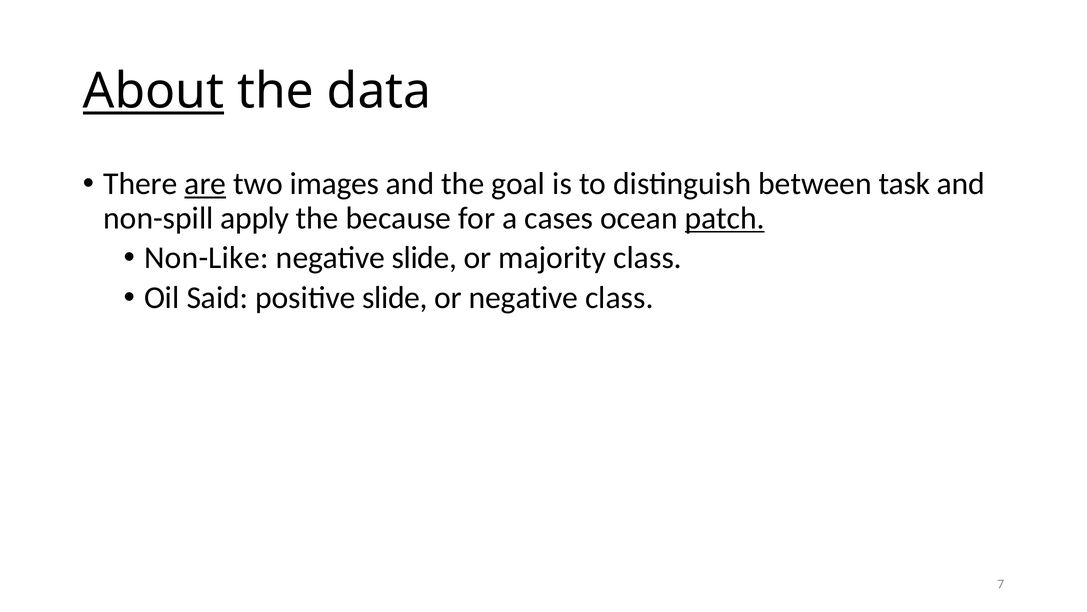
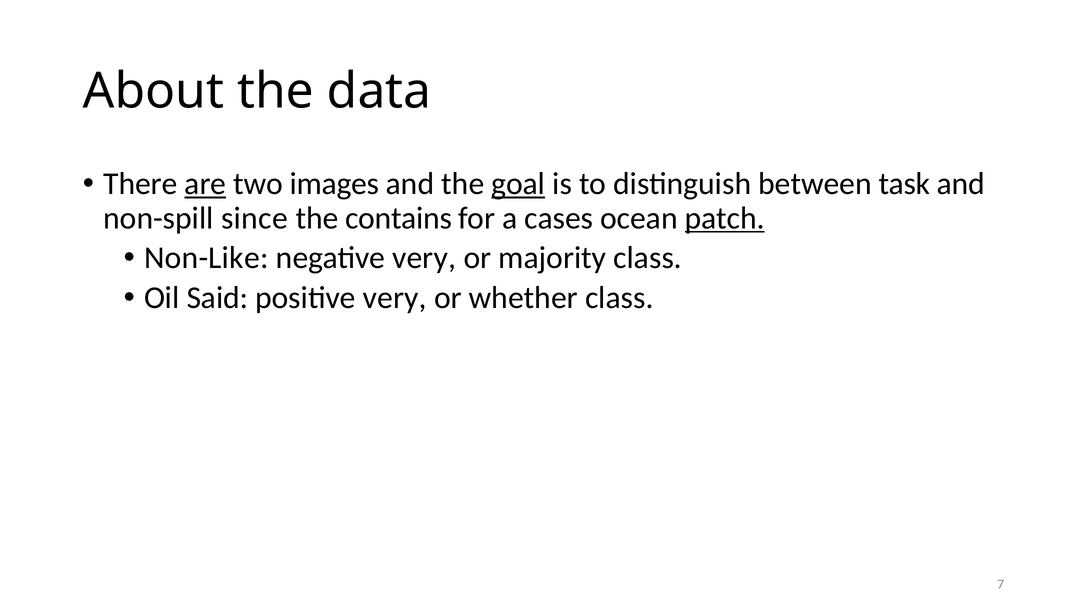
About underline: present -> none
goal underline: none -> present
apply: apply -> since
because: because -> contains
negative slide: slide -> very
positive slide: slide -> very
or negative: negative -> whether
